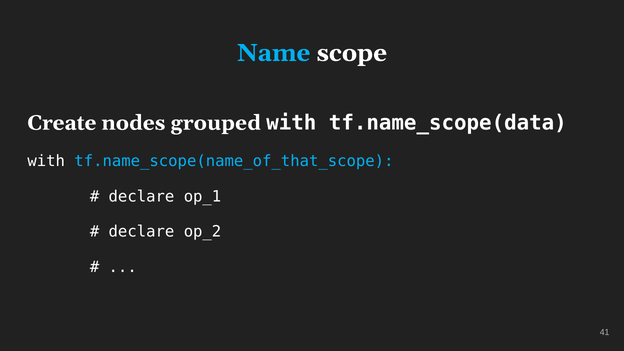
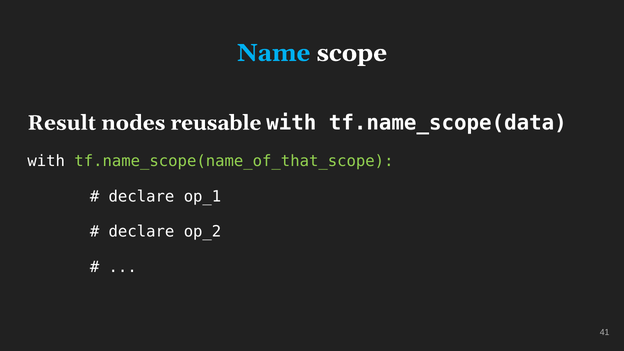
Create: Create -> Result
grouped: grouped -> reusable
tf.name_scope(name_of_that_scope colour: light blue -> light green
